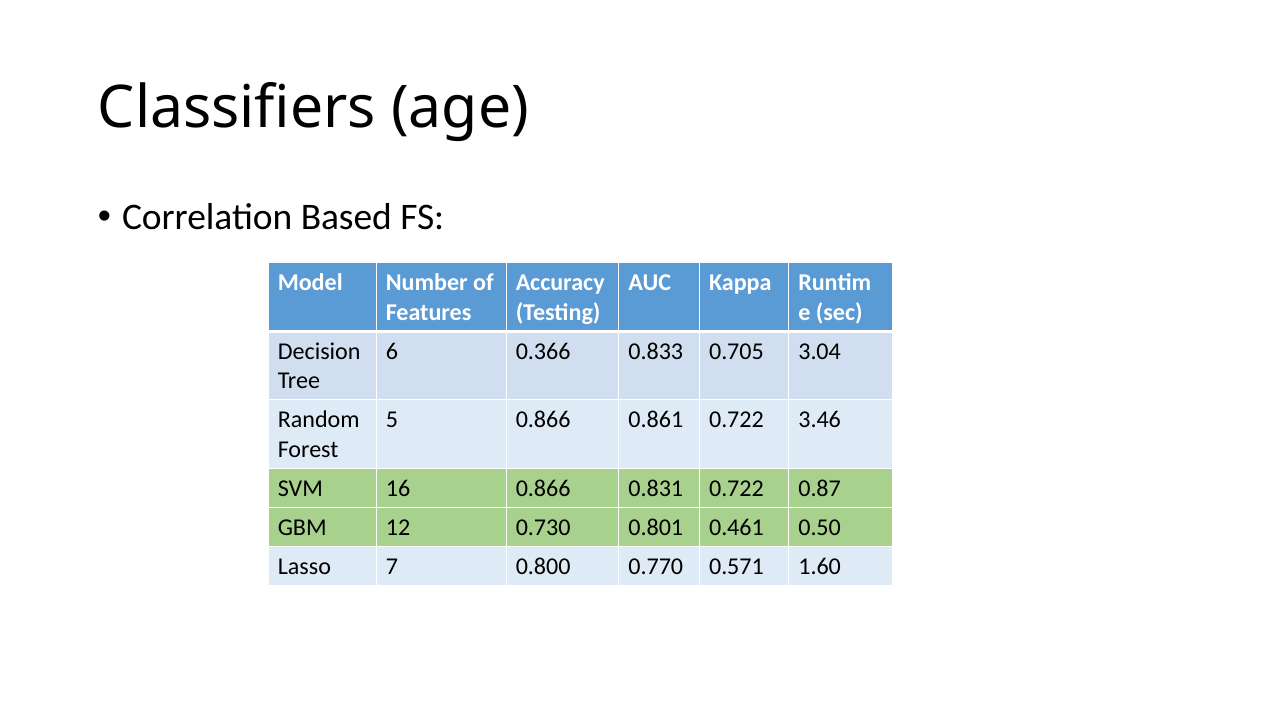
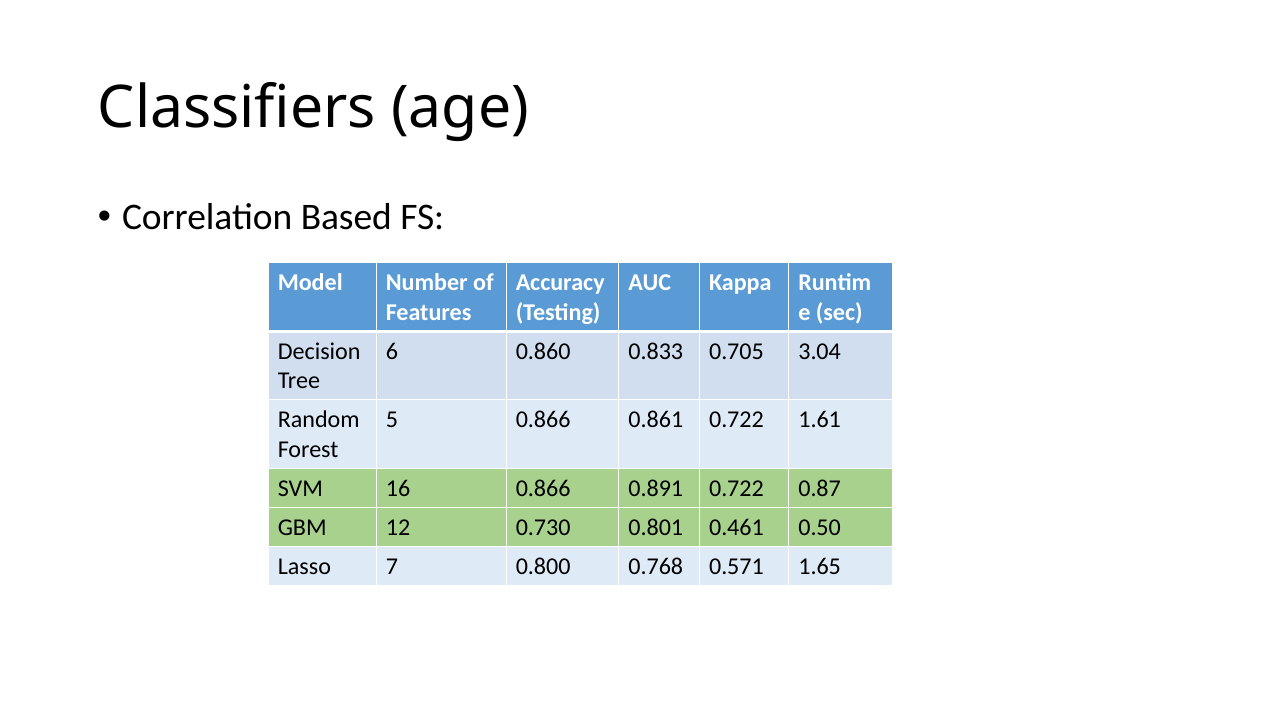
0.366: 0.366 -> 0.860
3.46: 3.46 -> 1.61
0.831: 0.831 -> 0.891
0.770: 0.770 -> 0.768
1.60: 1.60 -> 1.65
